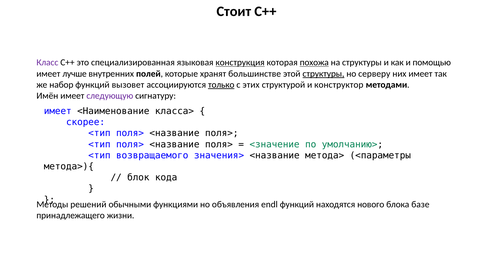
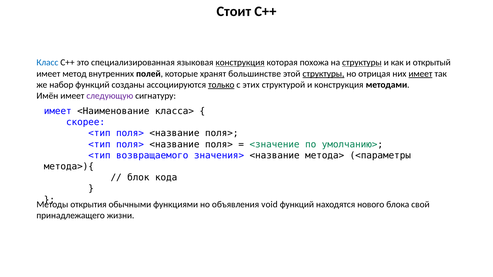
Класс colour: purple -> blue
похожа underline: present -> none
структуры at (362, 63) underline: none -> present
помощью: помощью -> открытый
лучше: лучше -> метод
серверу: серверу -> отрицая
имеет at (420, 74) underline: none -> present
вызовет: вызовет -> созданы
и конструктор: конструктор -> конструкция
решений: решений -> открытия
endl: endl -> void
базе: базе -> свой
